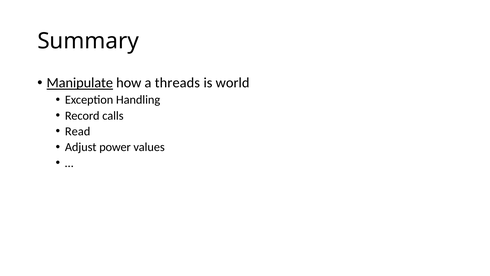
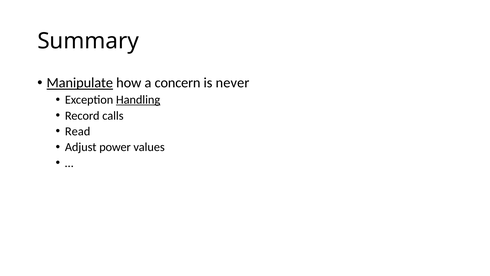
threads: threads -> concern
world: world -> never
Handling underline: none -> present
